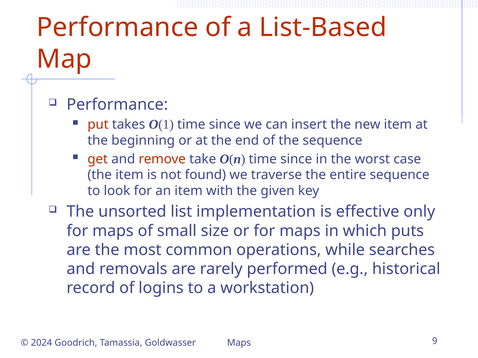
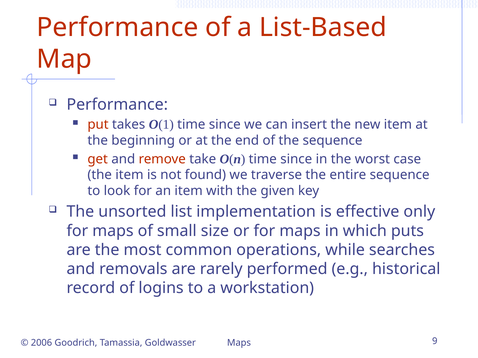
2024: 2024 -> 2006
